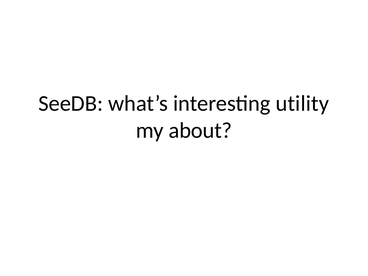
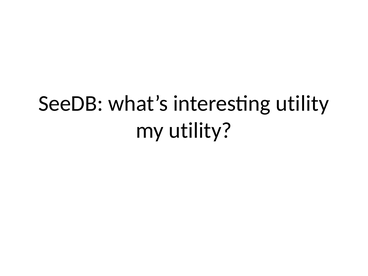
my about: about -> utility
